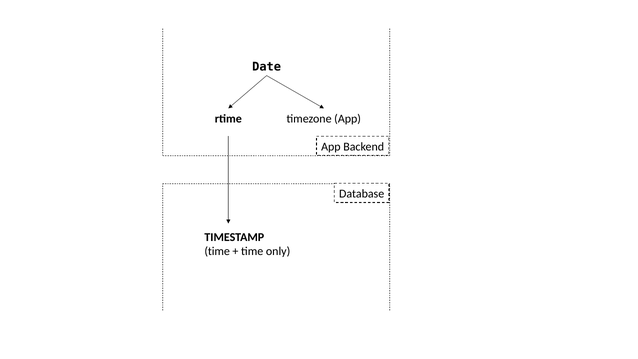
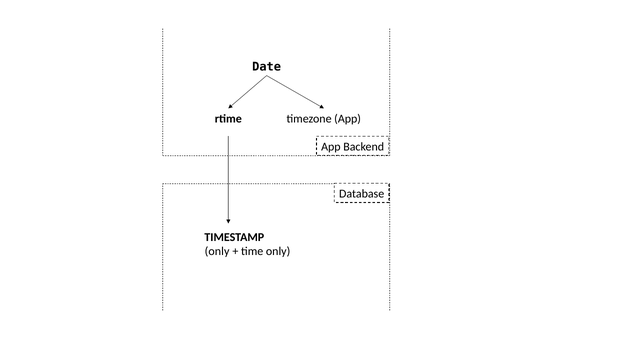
time at (217, 251): time -> only
